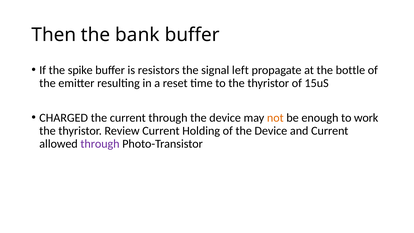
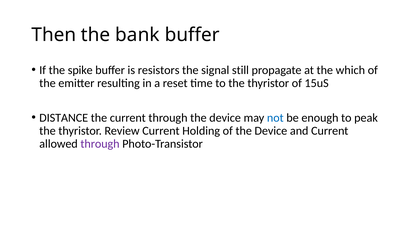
left: left -> still
bottle: bottle -> which
CHARGED: CHARGED -> DISTANCE
not colour: orange -> blue
work: work -> peak
